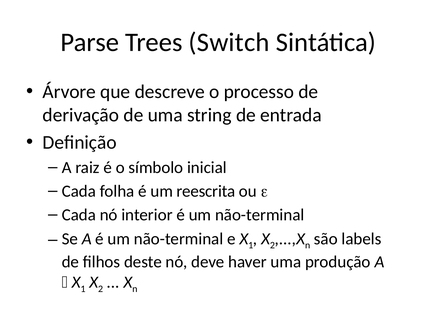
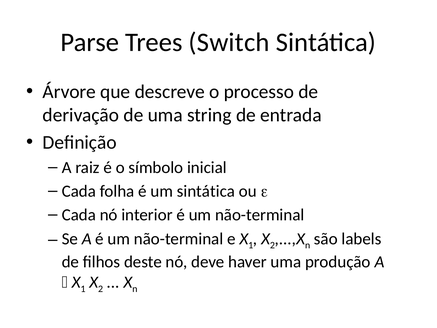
um reescrita: reescrita -> sintática
